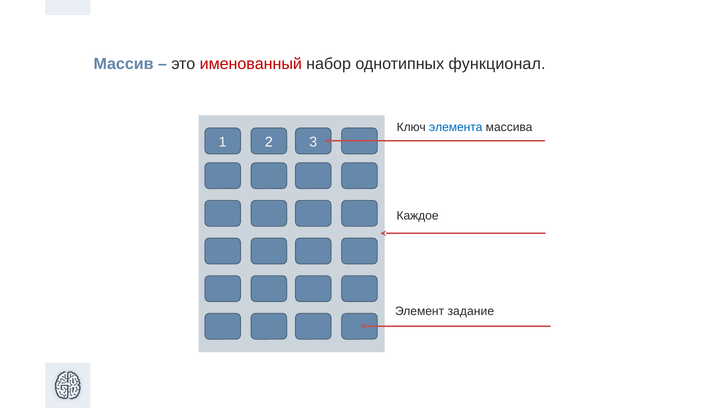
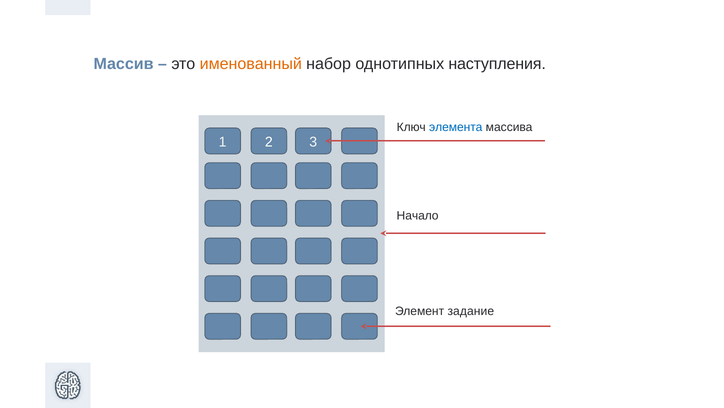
именованный colour: red -> orange
функционал: функционал -> наступления
Каждое: Каждое -> Начало
